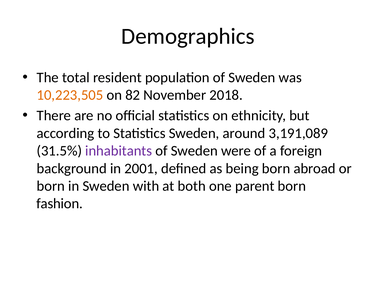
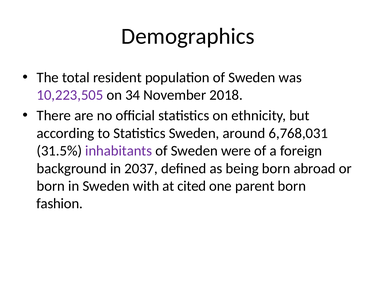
10,223,505 colour: orange -> purple
82: 82 -> 34
3,191,089: 3,191,089 -> 6,768,031
2001: 2001 -> 2037
both: both -> cited
